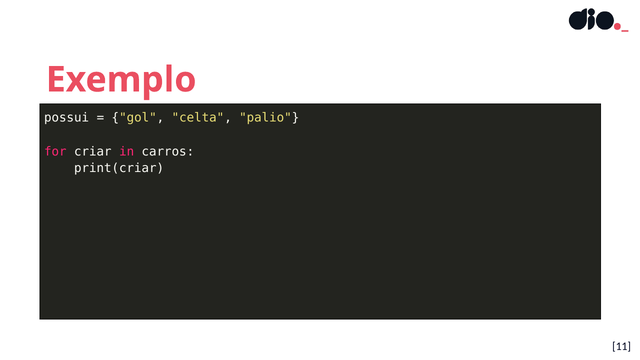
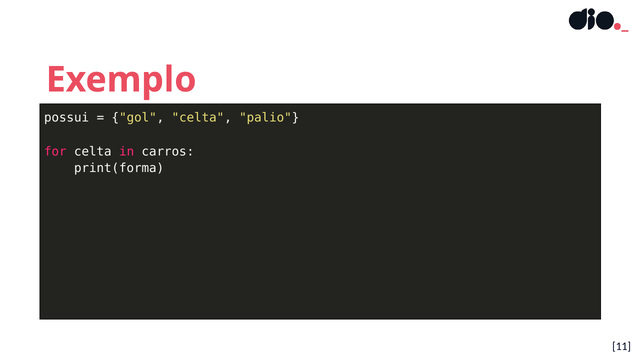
for criar: criar -> celta
print(criar: print(criar -> print(forma
